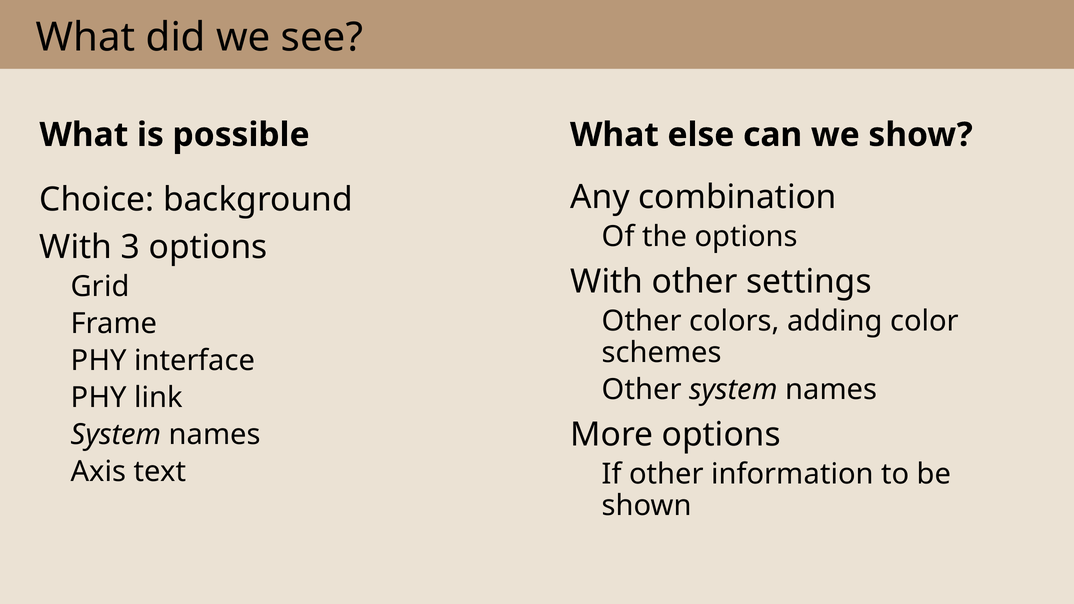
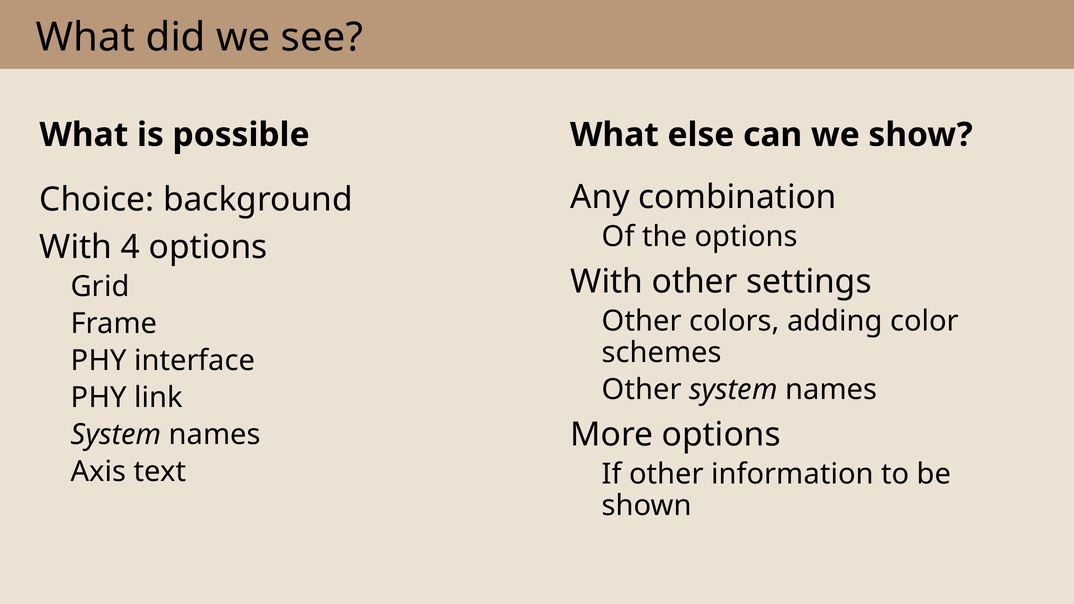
3: 3 -> 4
